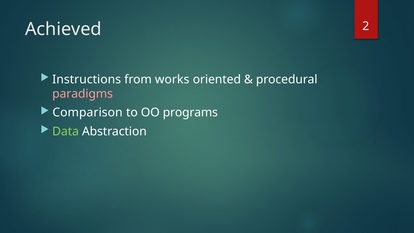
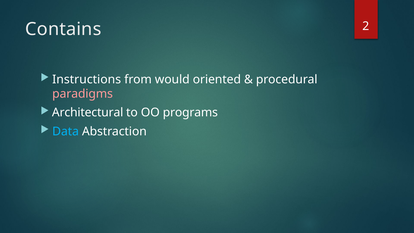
Achieved: Achieved -> Contains
works: works -> would
Comparison: Comparison -> Architectural
Data colour: light green -> light blue
